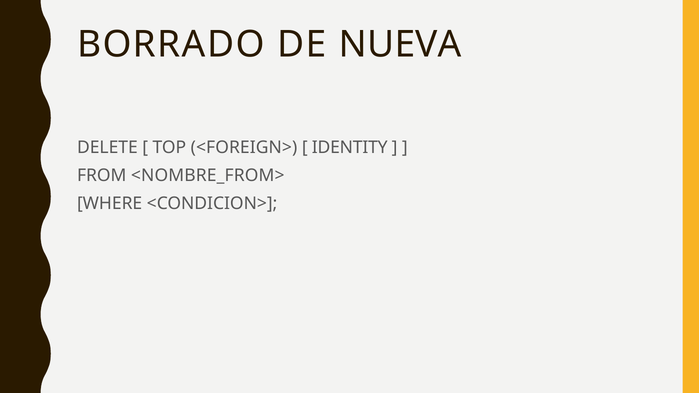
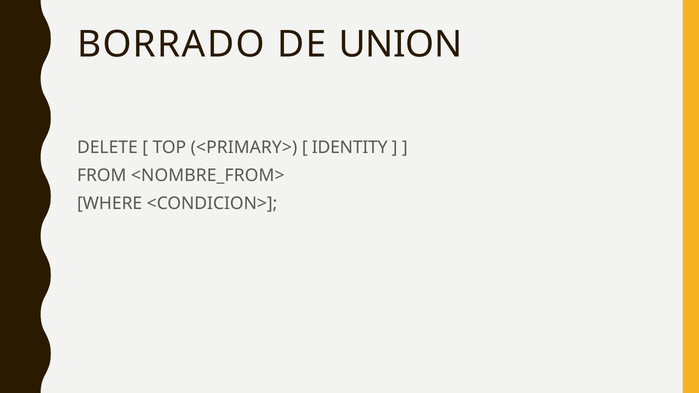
NUEVA: NUEVA -> UNION
<FOREIGN>: <FOREIGN> -> <PRIMARY>
